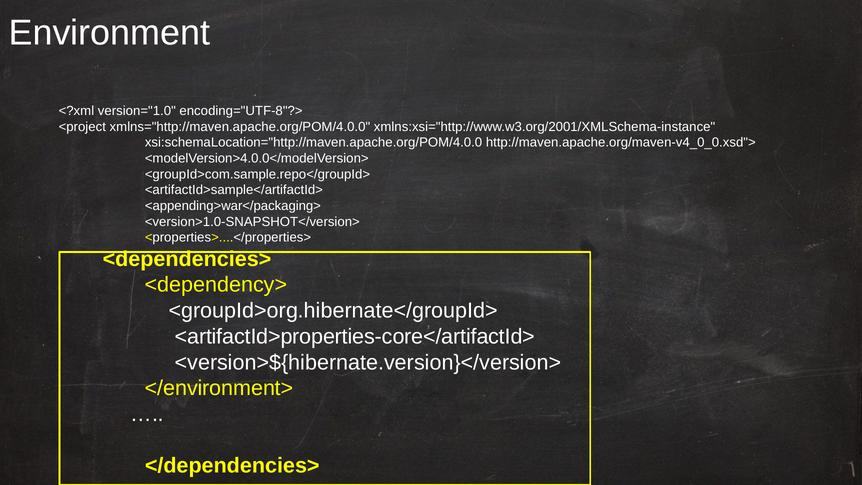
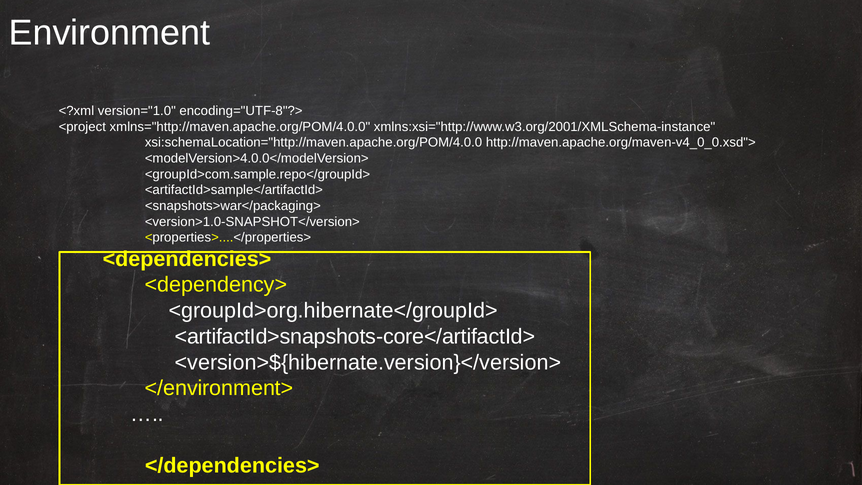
<appending>war</packaging>: <appending>war</packaging> -> <snapshots>war</packaging>
<artifactId>properties-core</artifactId>: <artifactId>properties-core</artifactId> -> <artifactId>snapshots-core</artifactId>
